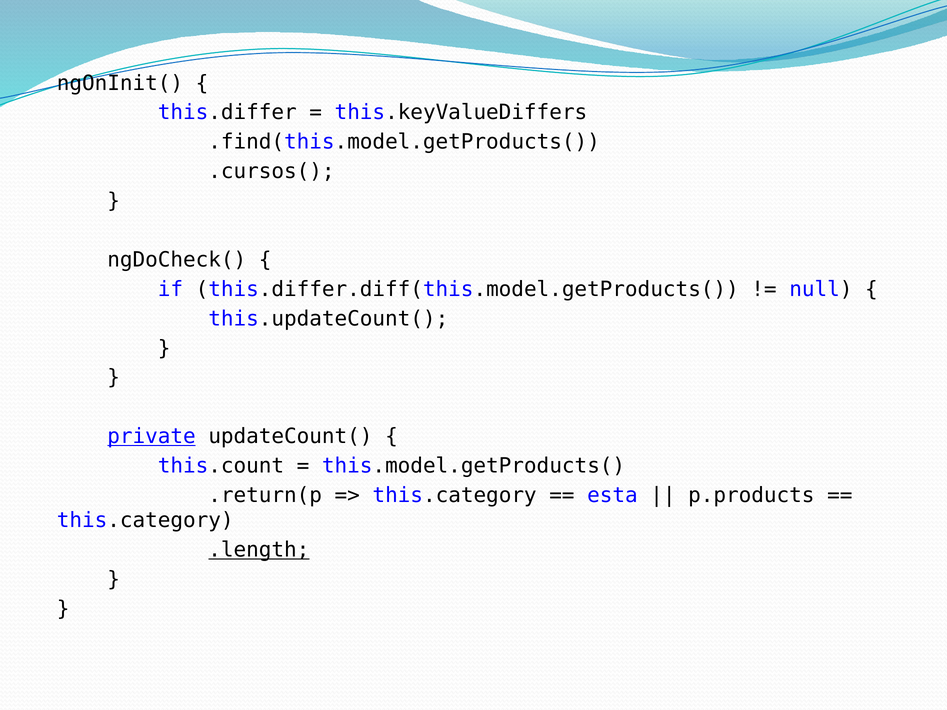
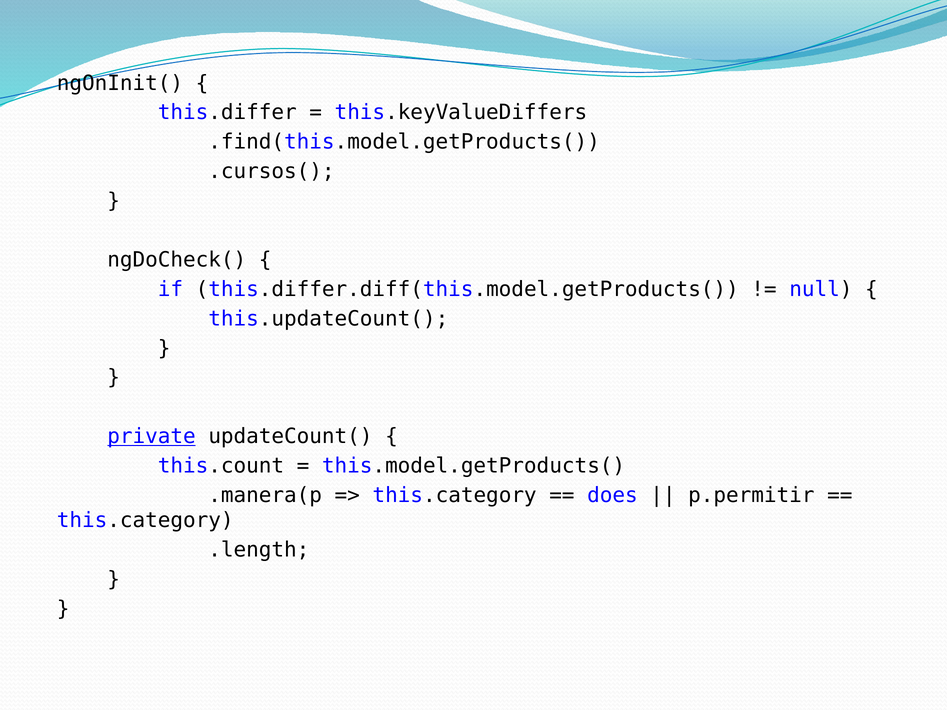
.return(p: .return(p -> .manera(p
esta: esta -> does
p.products: p.products -> p.permitir
.length underline: present -> none
